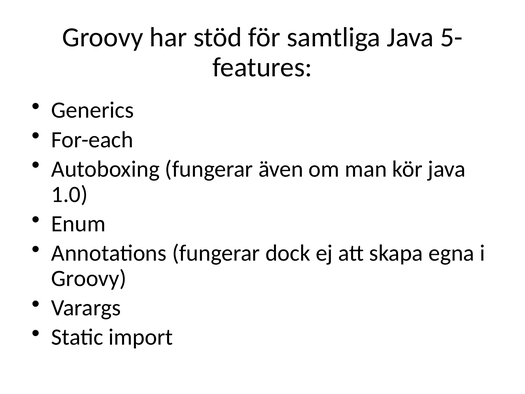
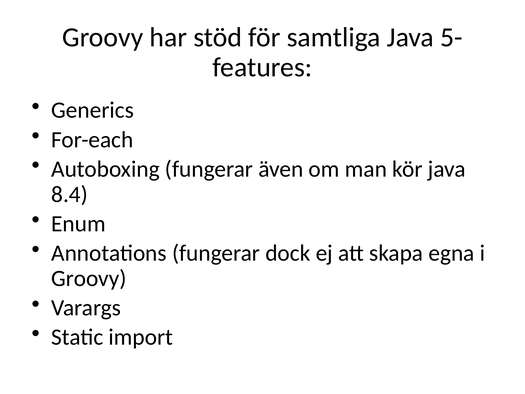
1.0: 1.0 -> 8.4
